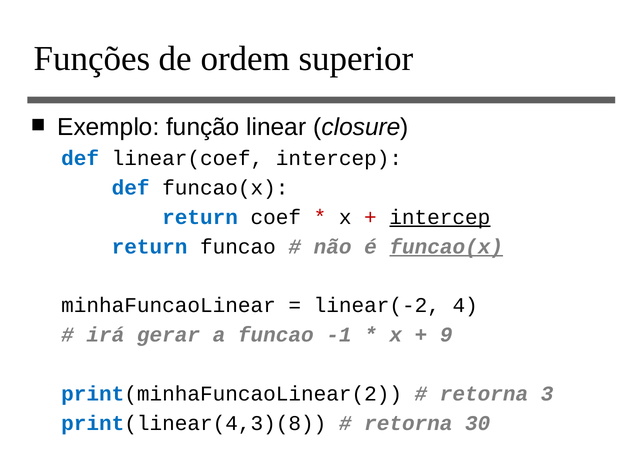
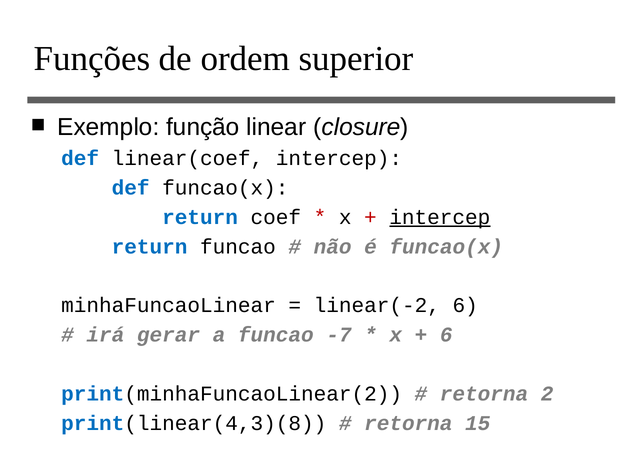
funcao(x at (446, 247) underline: present -> none
linear(-2 4: 4 -> 6
-1: -1 -> -7
9 at (446, 335): 9 -> 6
3: 3 -> 2
30: 30 -> 15
